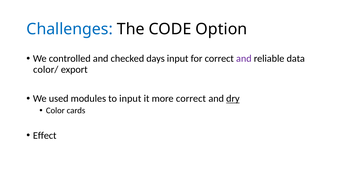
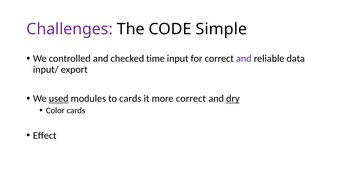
Challenges colour: blue -> purple
Option: Option -> Simple
days: days -> time
color/: color/ -> input/
used underline: none -> present
to input: input -> cards
